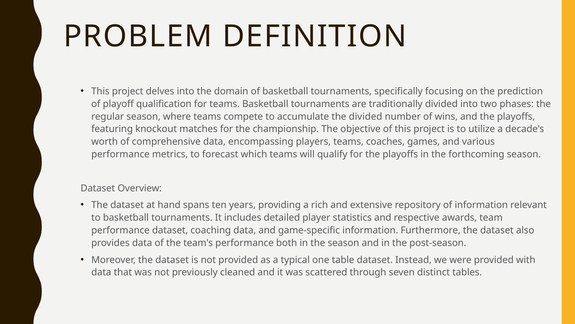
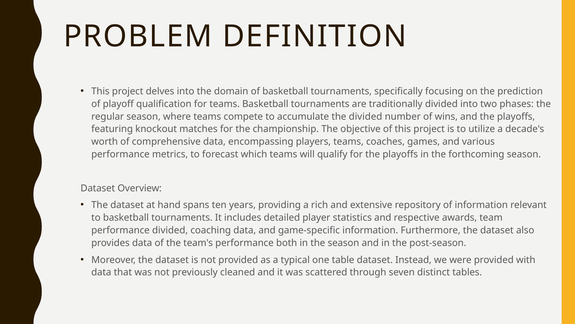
performance dataset: dataset -> divided
